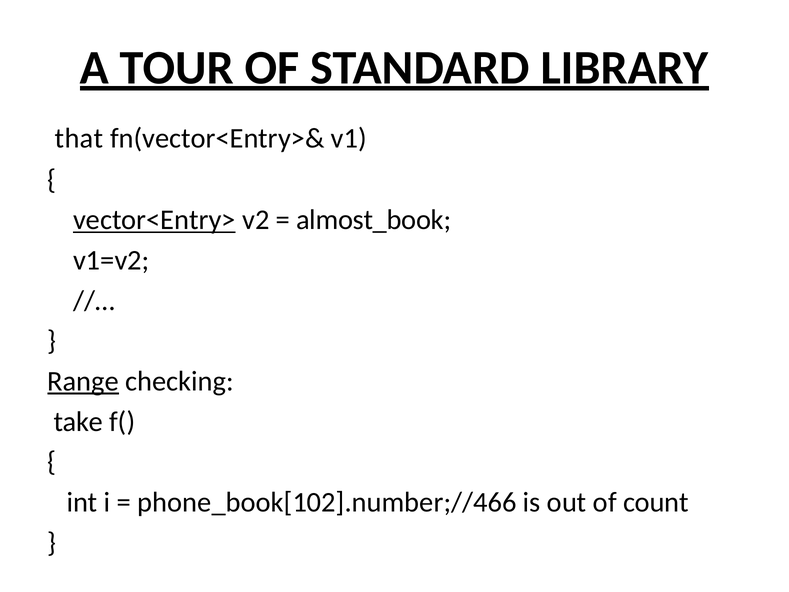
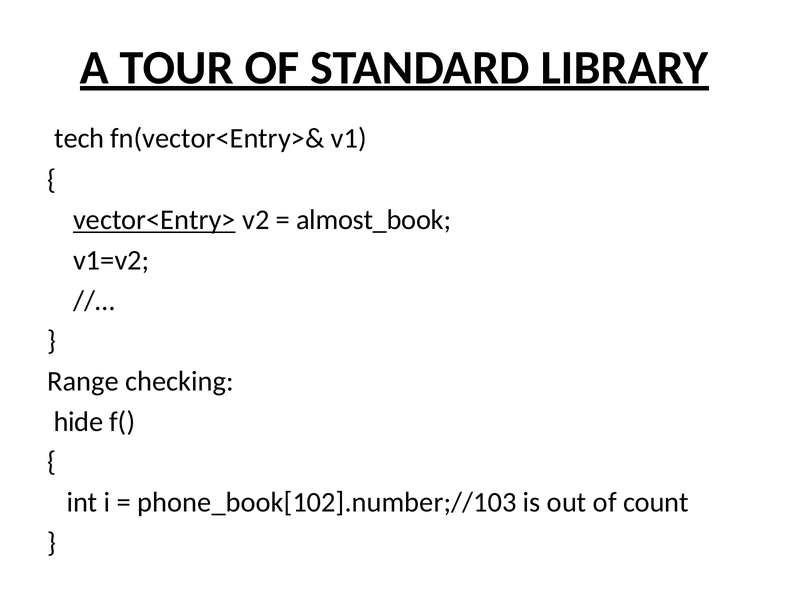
that: that -> tech
Range underline: present -> none
take: take -> hide
phone_book[102].number;//466: phone_book[102].number;//466 -> phone_book[102].number;//103
